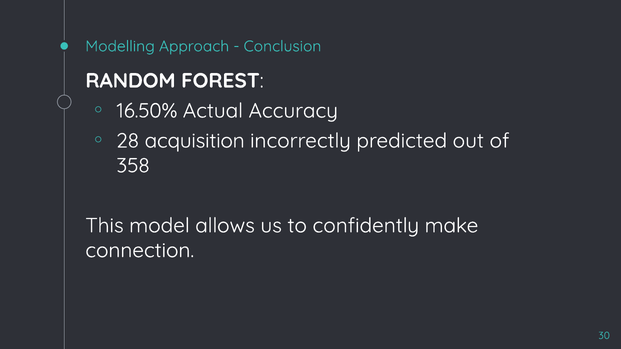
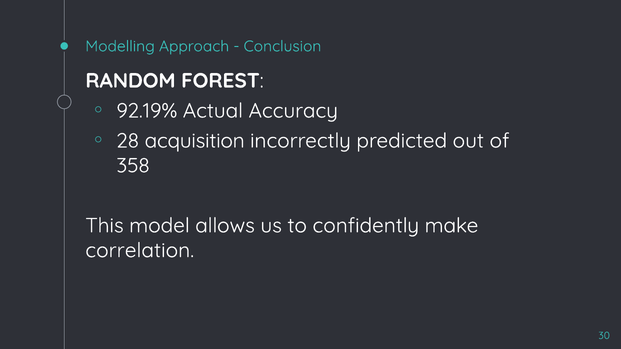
16.50%: 16.50% -> 92.19%
connection: connection -> correlation
